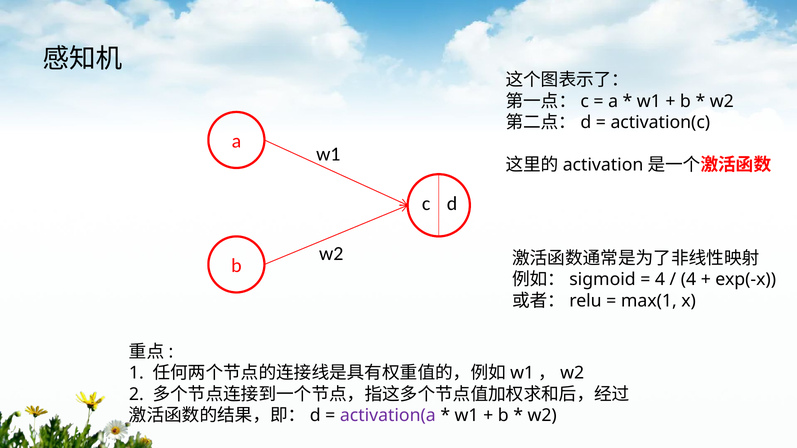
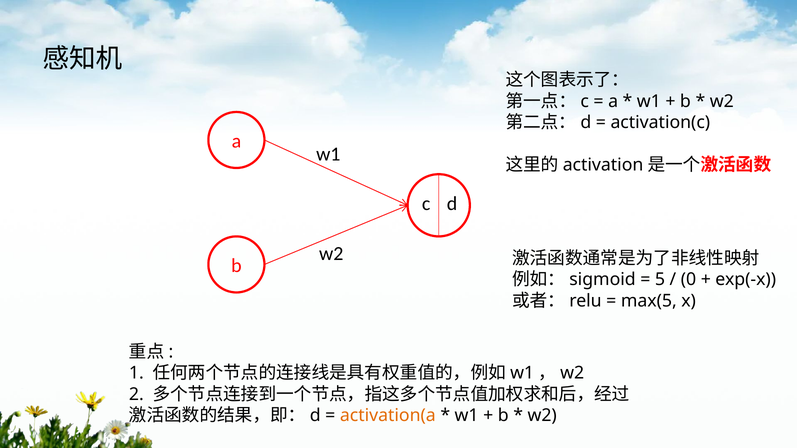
4 at (660, 280): 4 -> 5
4 at (688, 280): 4 -> 0
max(1: max(1 -> max(5
activation(a colour: purple -> orange
